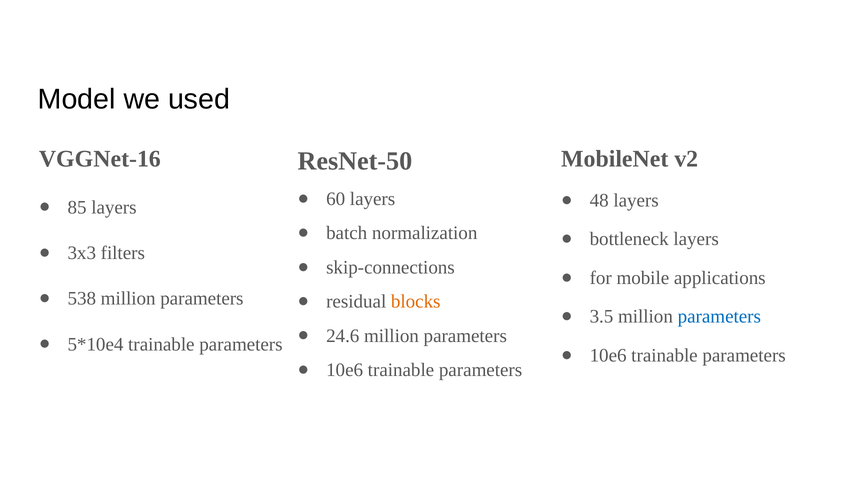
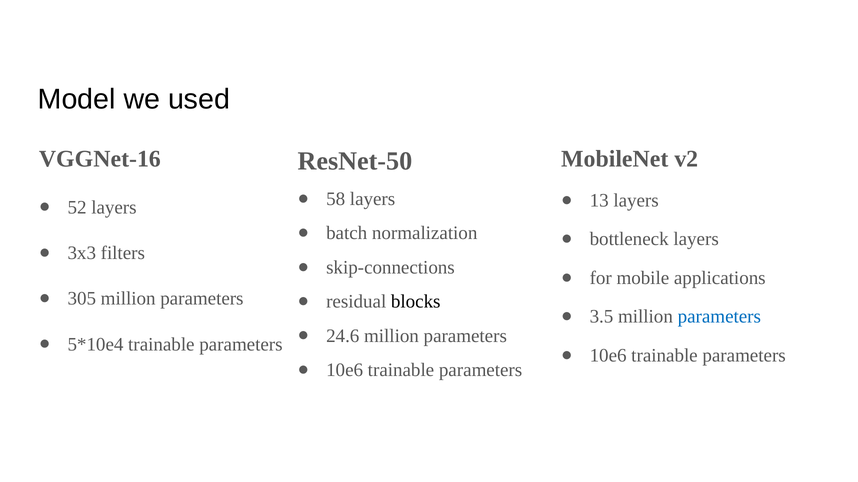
60: 60 -> 58
48: 48 -> 13
85: 85 -> 52
538: 538 -> 305
blocks colour: orange -> black
